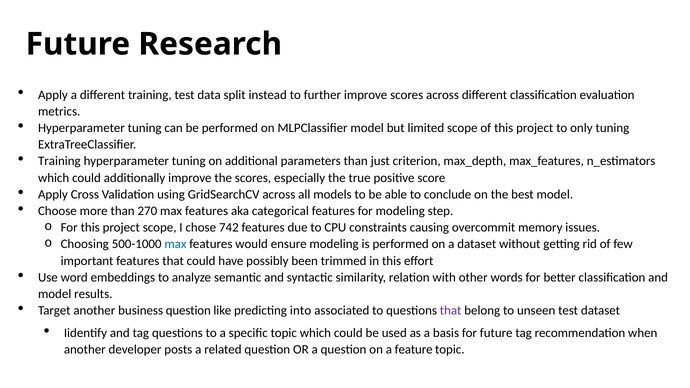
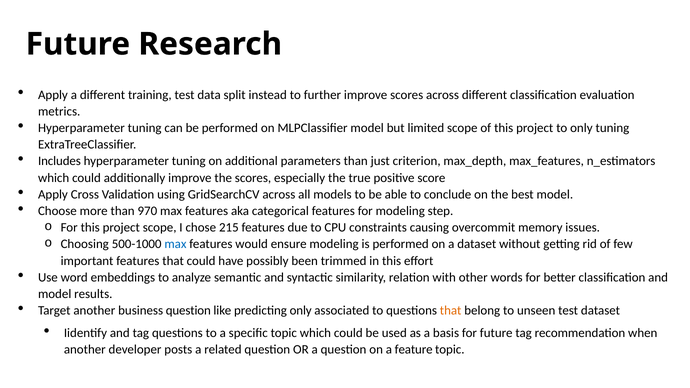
Training at (59, 161): Training -> Includes
270: 270 -> 970
742: 742 -> 215
predicting into: into -> only
that at (451, 311) colour: purple -> orange
